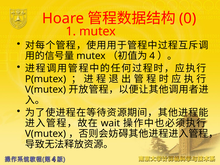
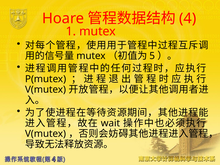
0: 0 -> 4
4: 4 -> 5
